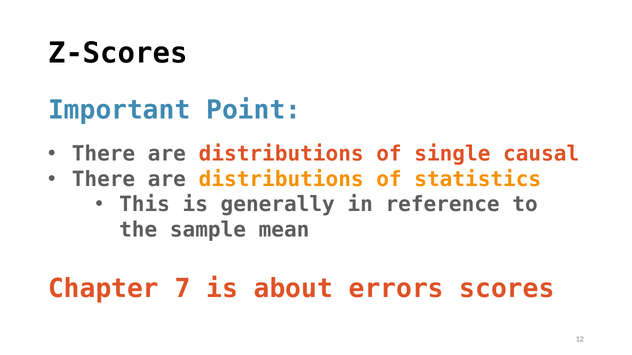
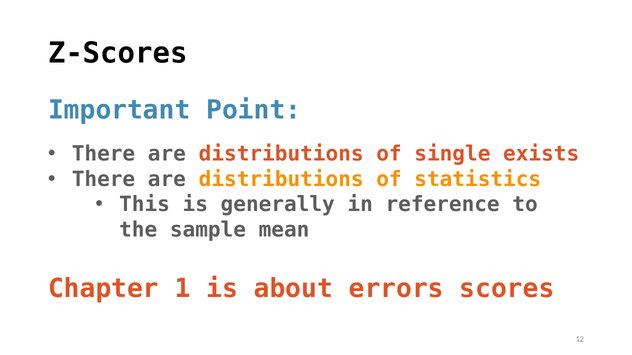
causal: causal -> exists
7: 7 -> 1
